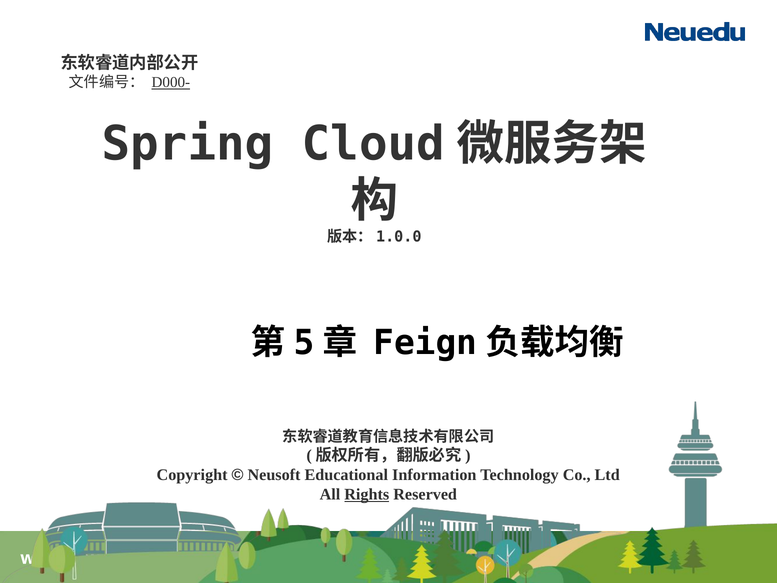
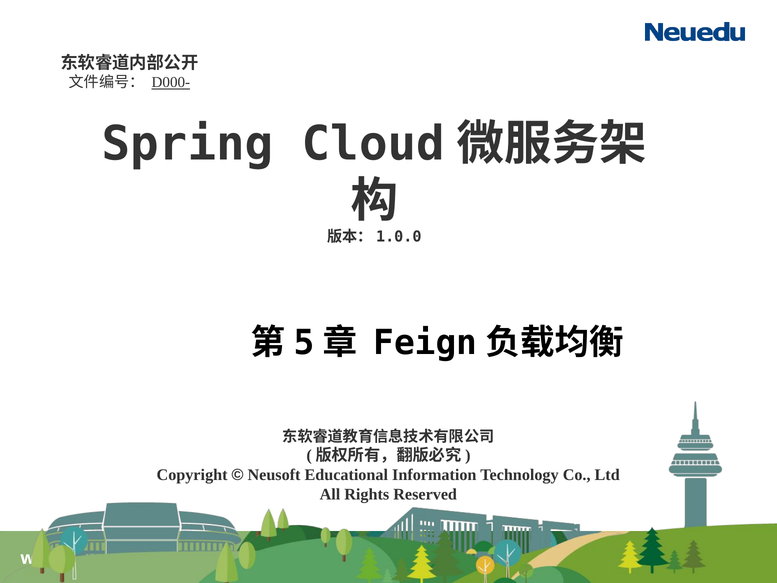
Rights underline: present -> none
